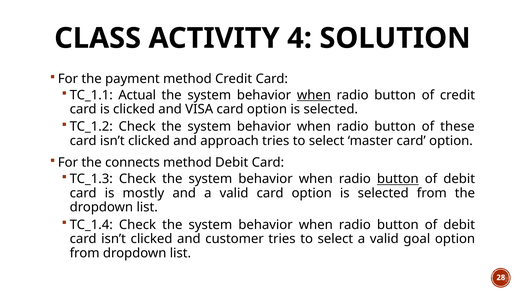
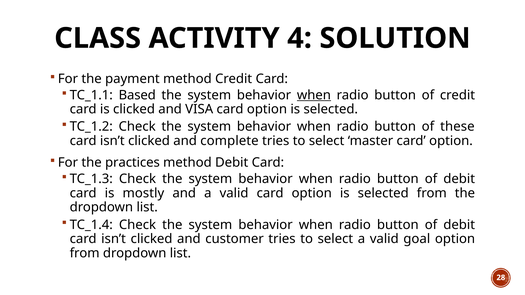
Actual: Actual -> Based
approach: approach -> complete
connects: connects -> practices
button at (398, 179) underline: present -> none
